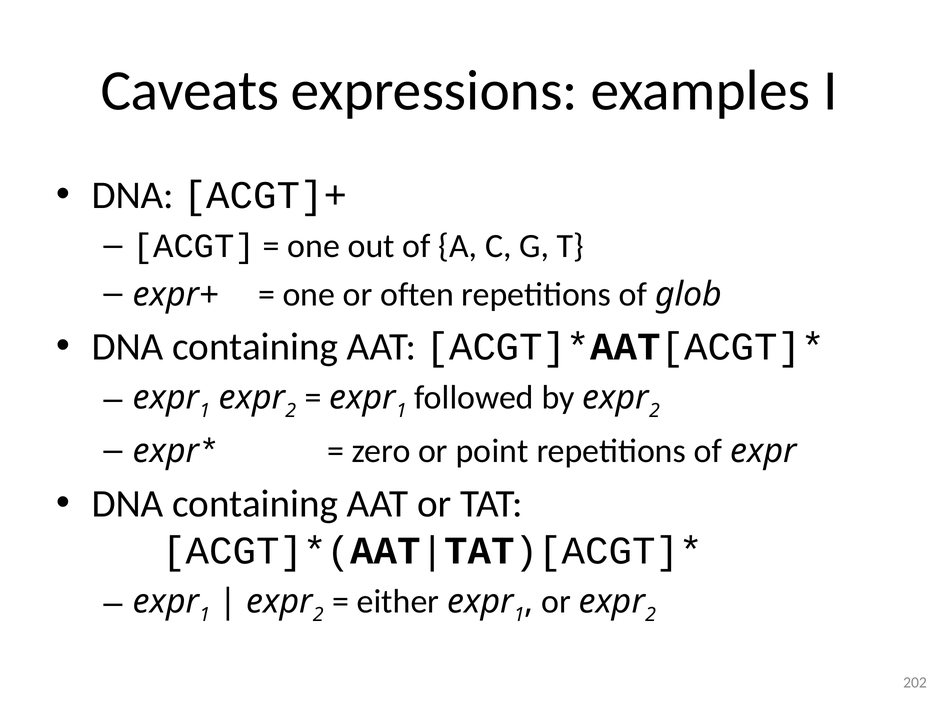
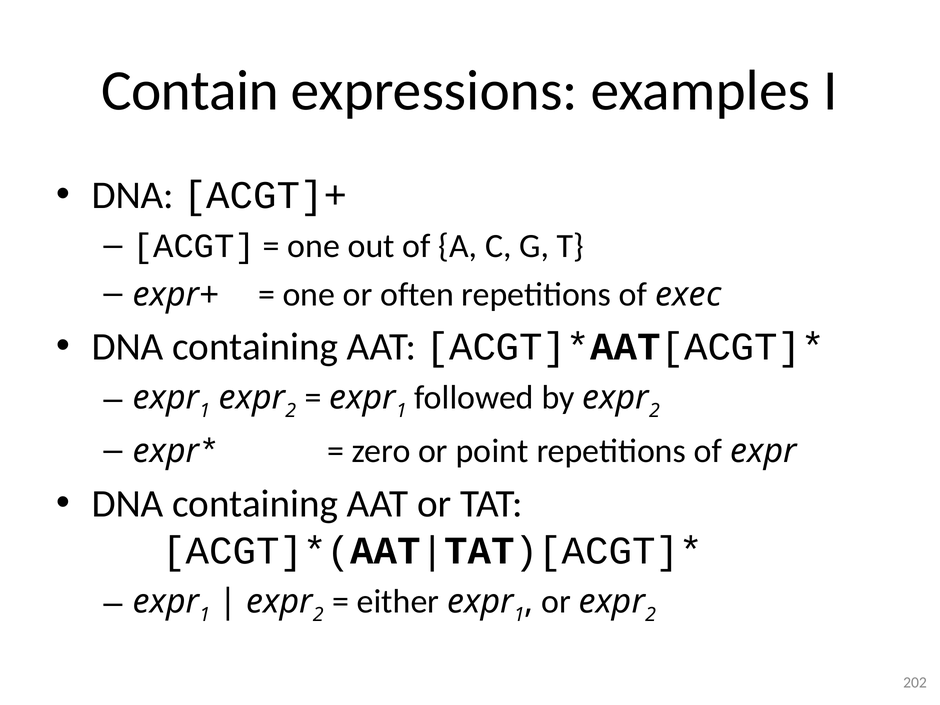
Caveats: Caveats -> Contain
glob: glob -> exec
